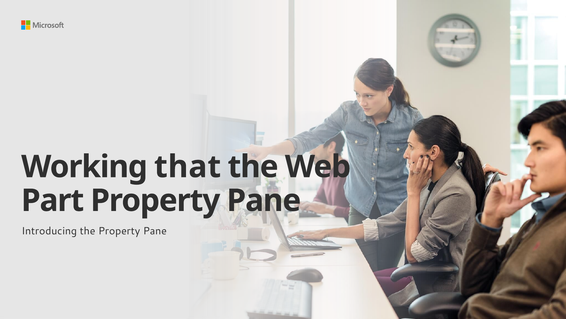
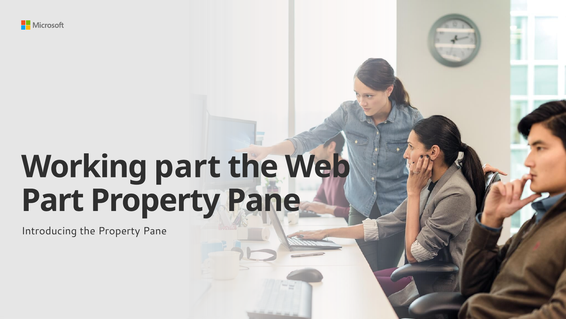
Working that: that -> part
